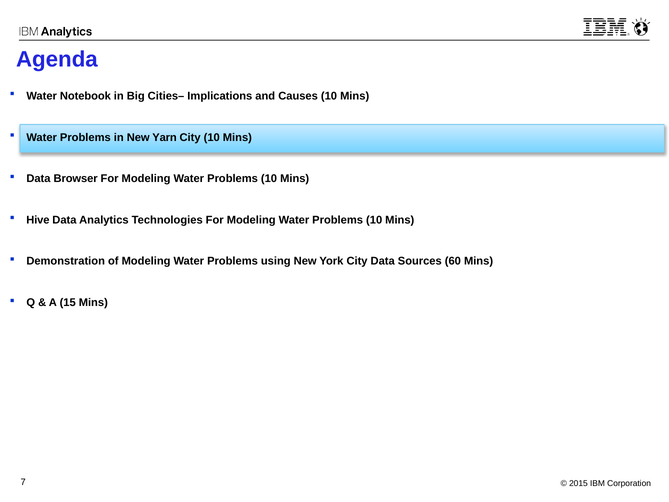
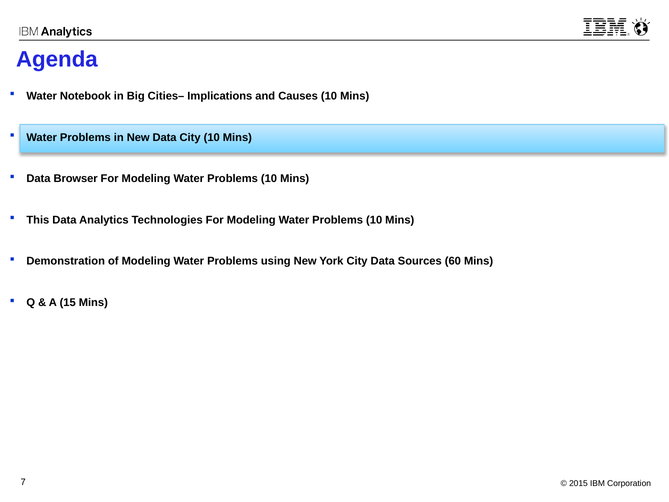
New Yarn: Yarn -> Data
Hive: Hive -> This
